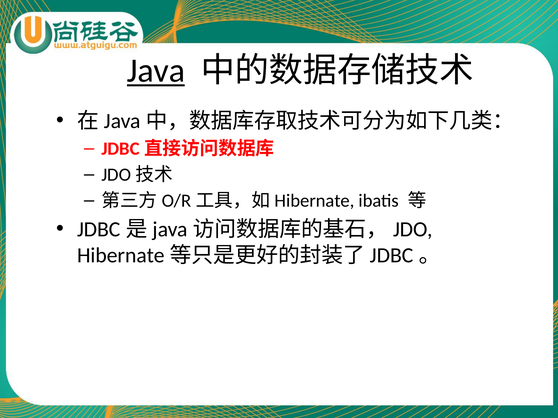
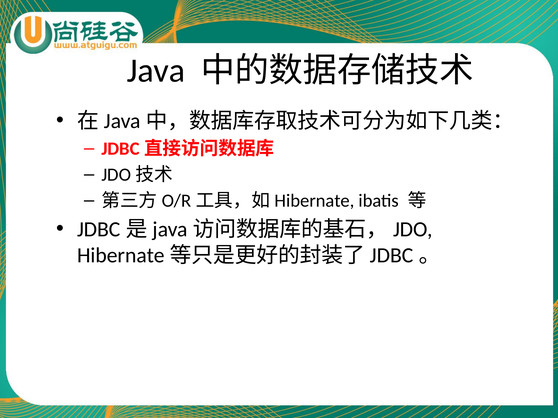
Java underline: present -> none
